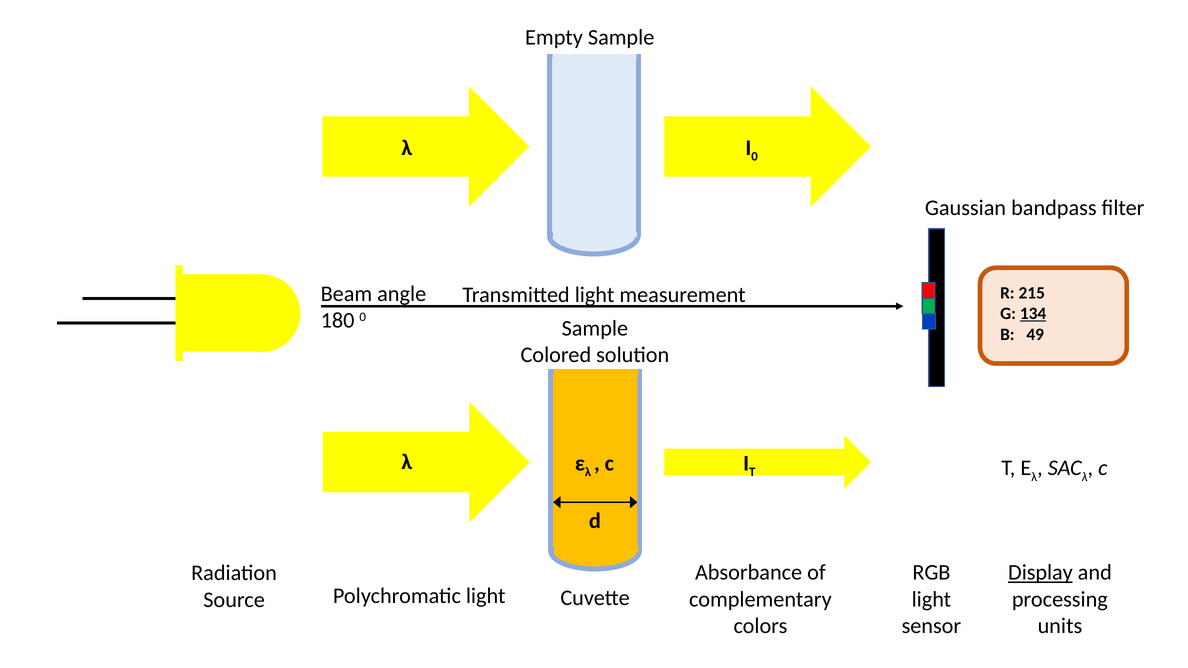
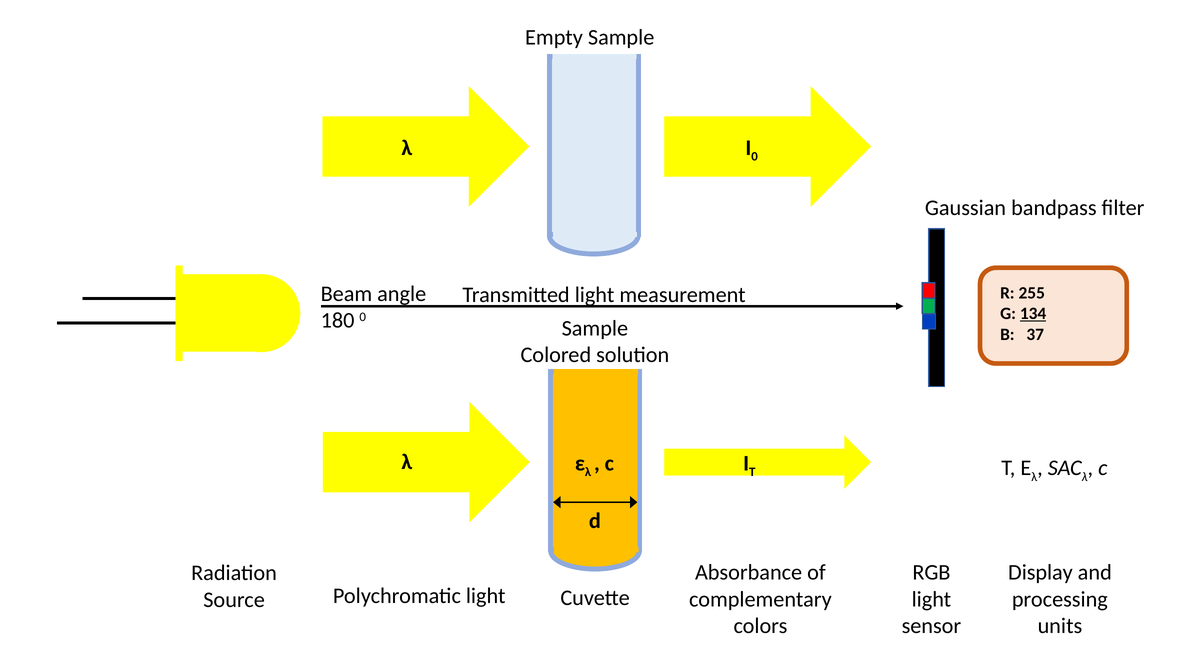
215: 215 -> 255
49: 49 -> 37
Display underline: present -> none
